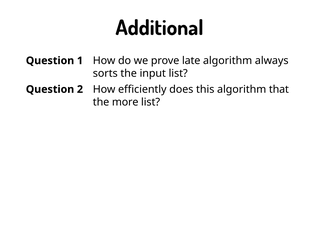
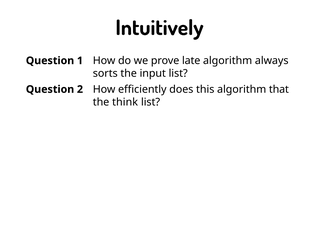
Additional: Additional -> Intuitively
more: more -> think
